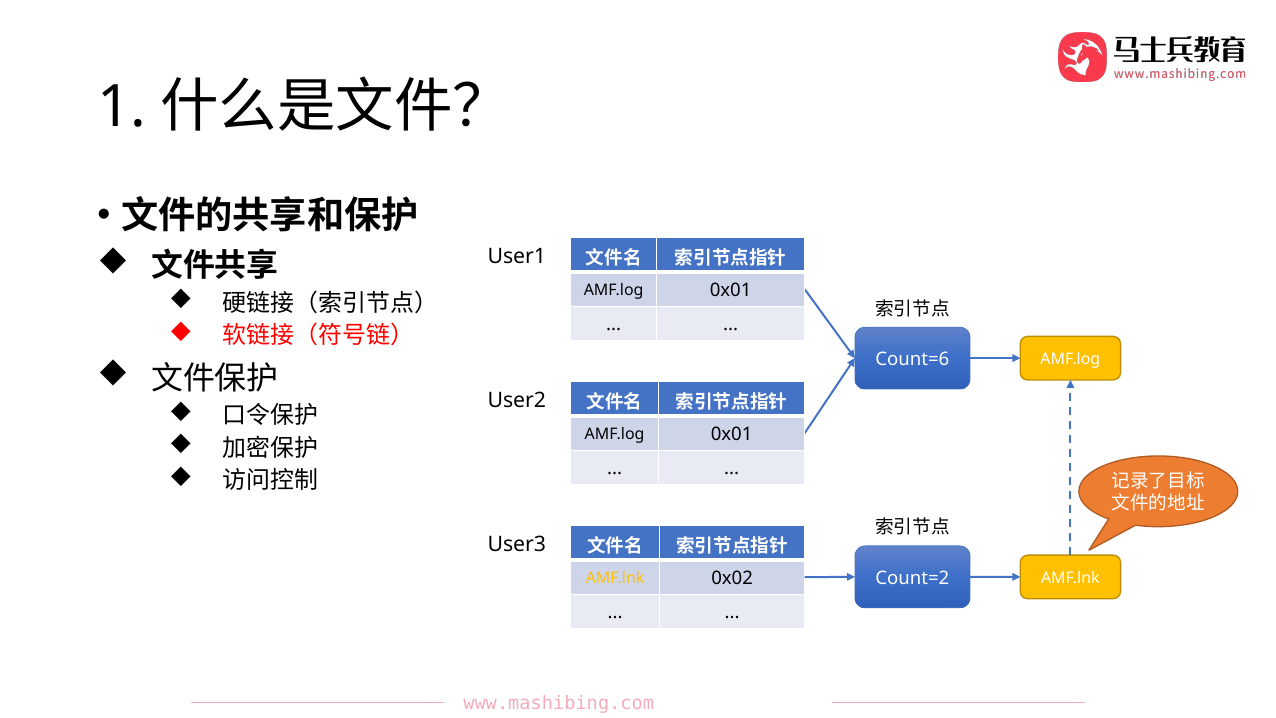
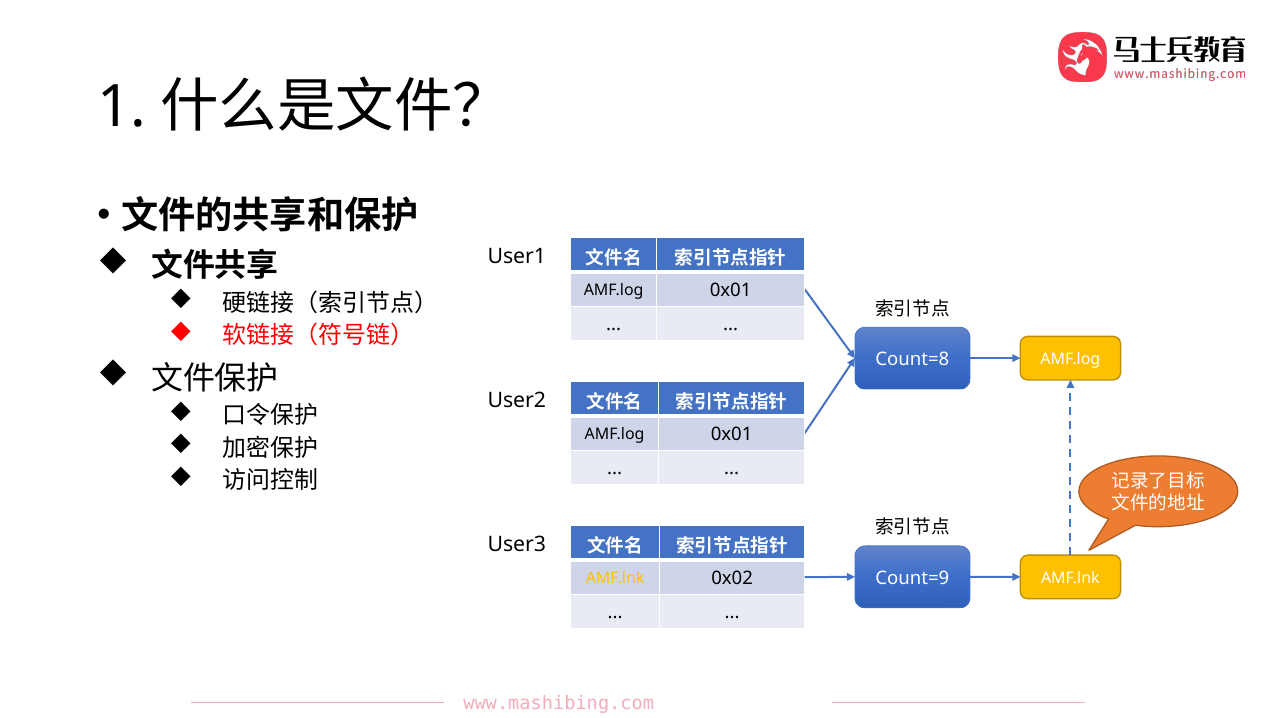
Count=6: Count=6 -> Count=8
Count=2: Count=2 -> Count=9
